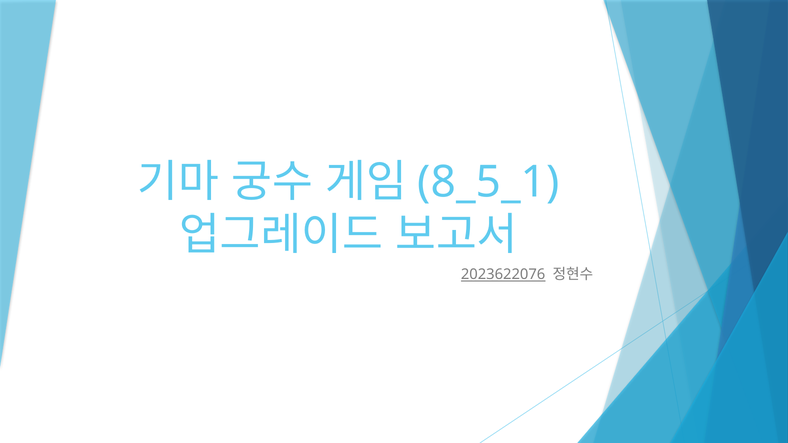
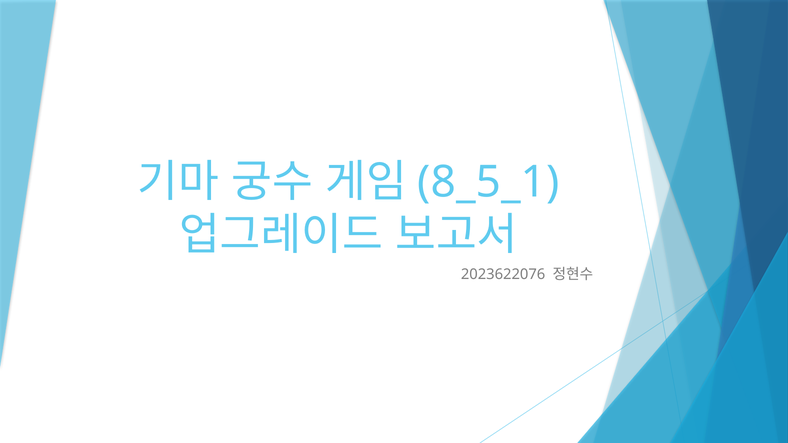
2023622076 underline: present -> none
